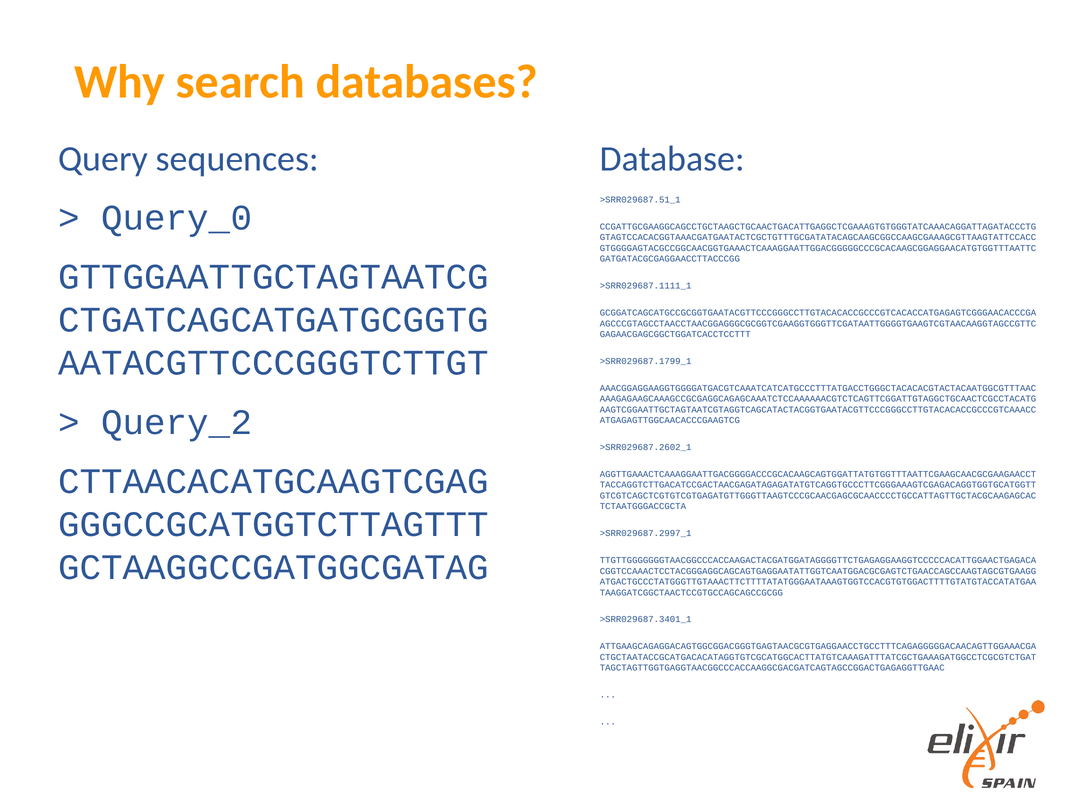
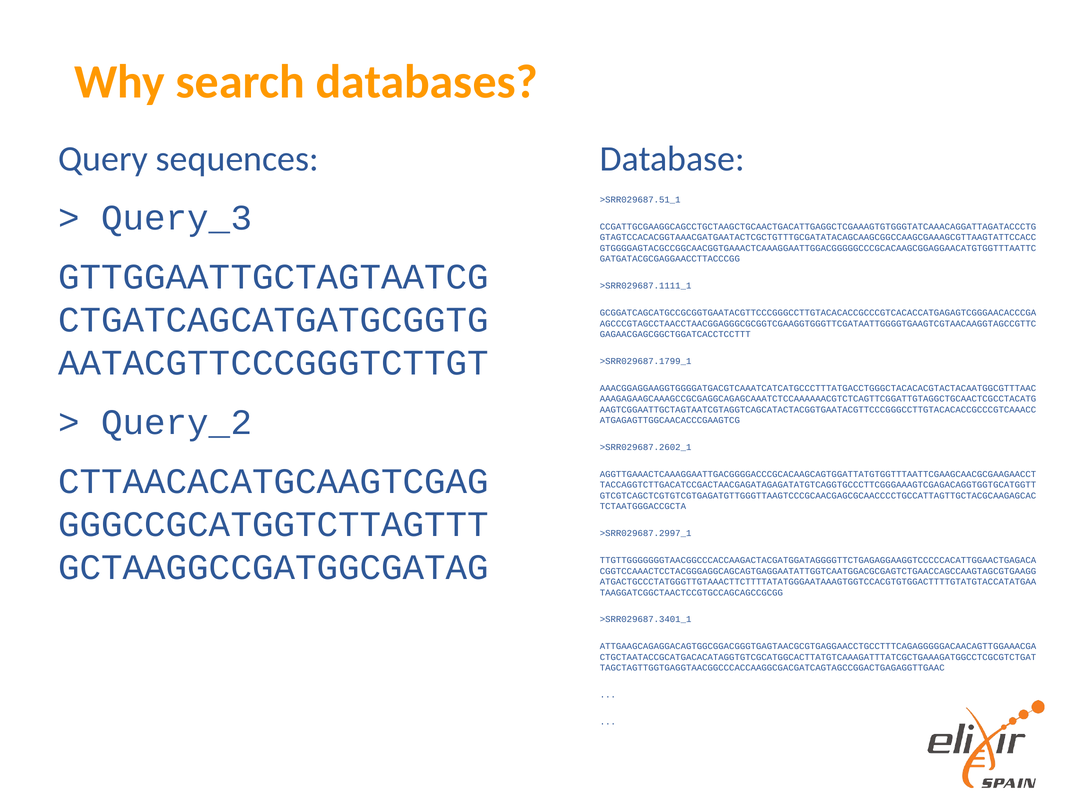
Query_0: Query_0 -> Query_3
